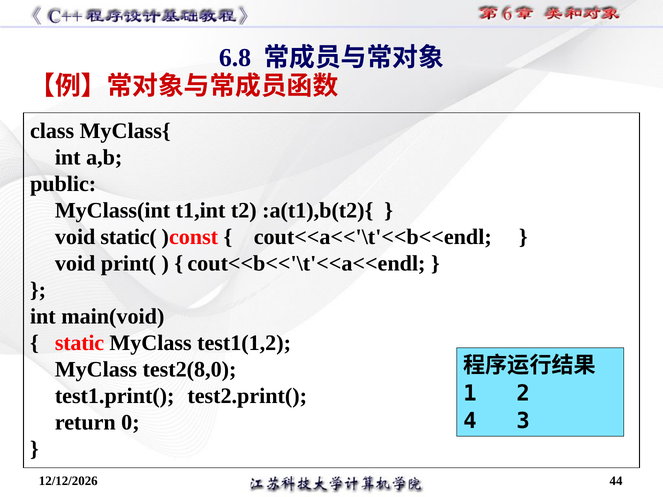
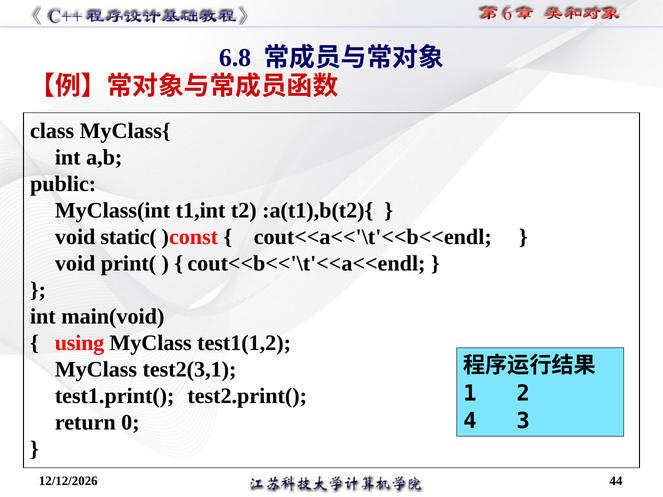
static: static -> using
test2(8,0: test2(8,0 -> test2(3,1
